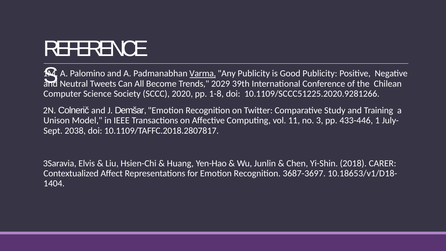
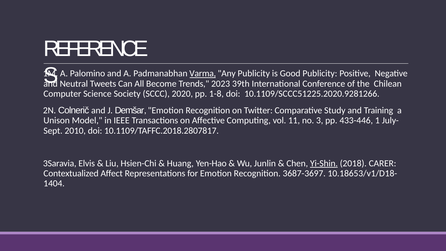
2029: 2029 -> 2023
2038: 2038 -> 2010
Yi-Shin underline: none -> present
